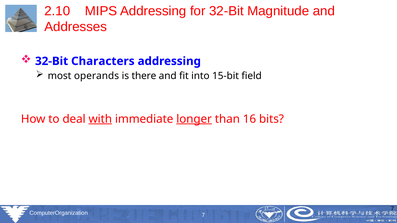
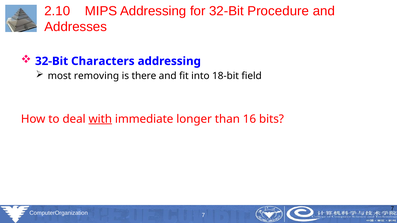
Magnitude: Magnitude -> Procedure
operands: operands -> removing
15-bit: 15-bit -> 18-bit
longer underline: present -> none
